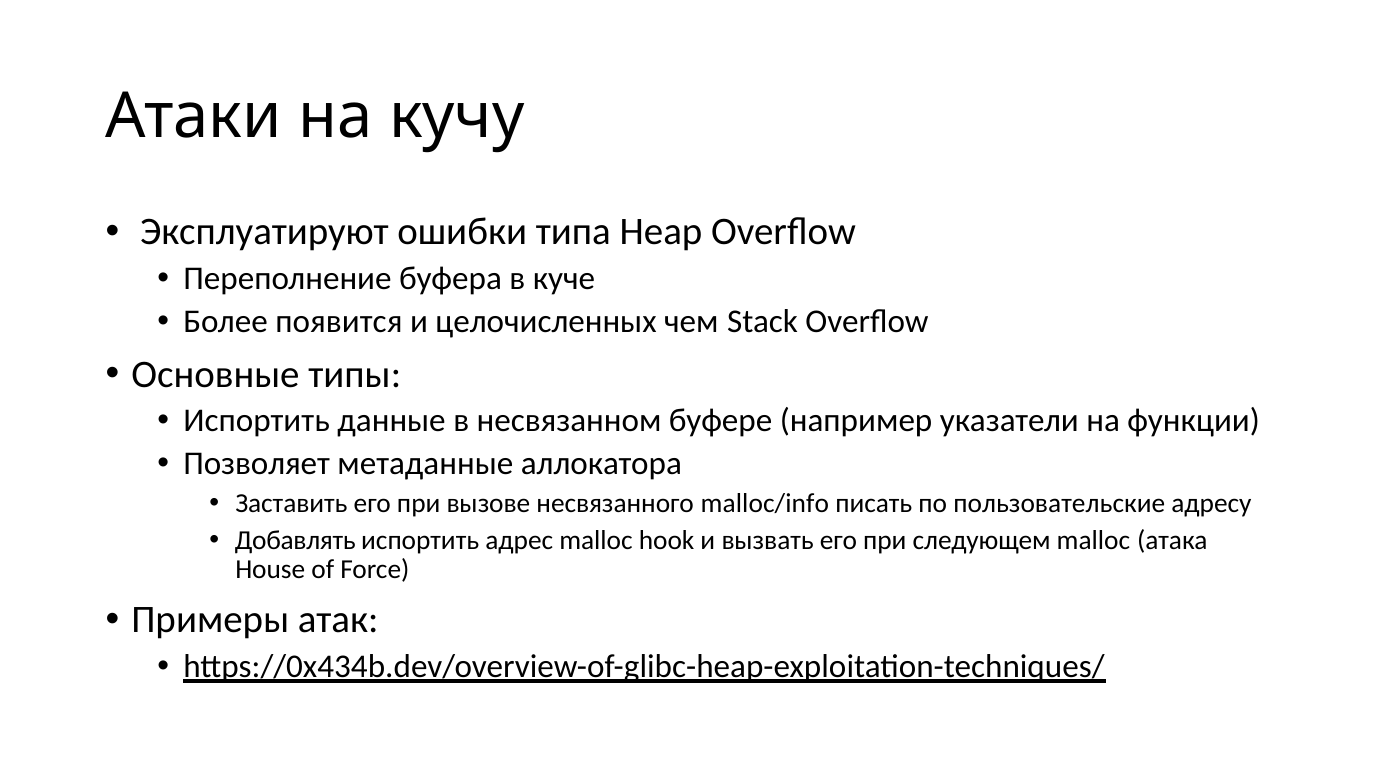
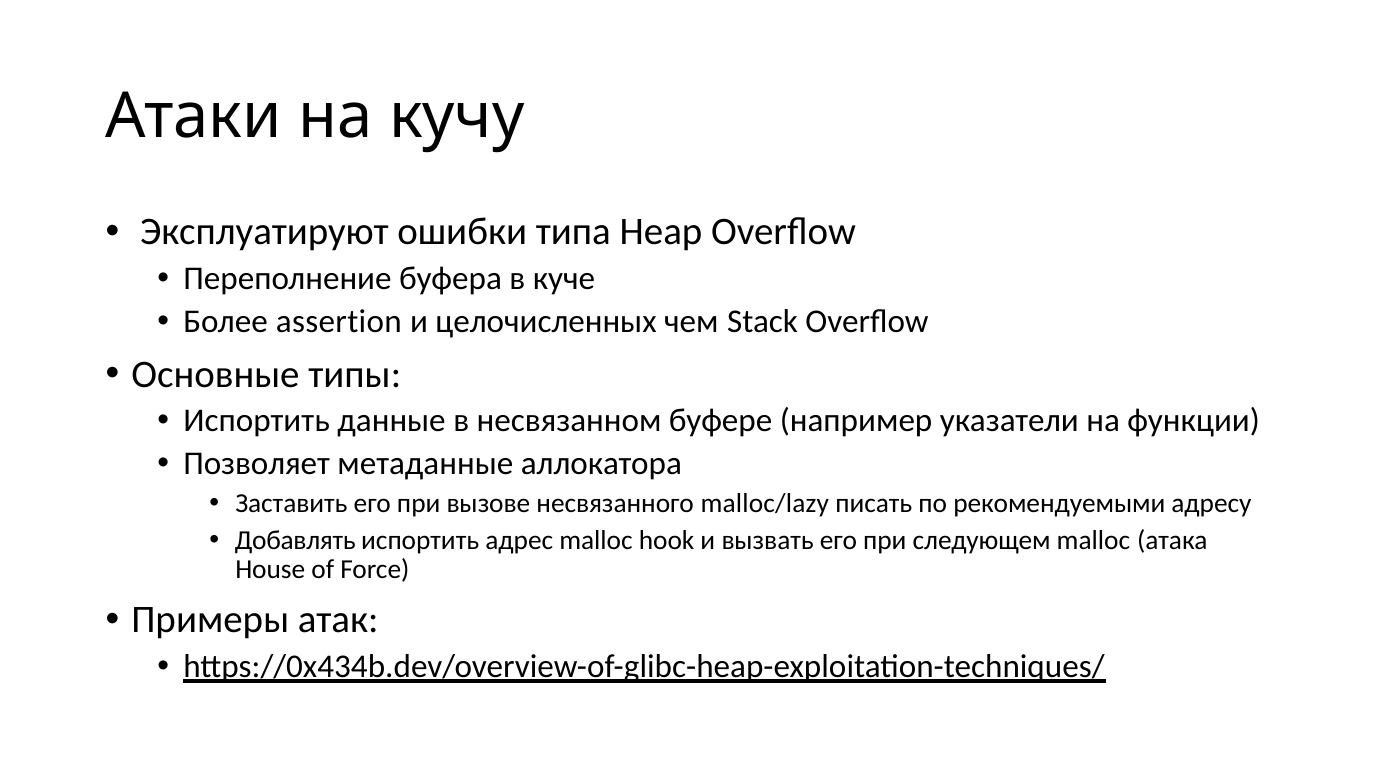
появится: появится -> assertion
malloc/info: malloc/info -> malloc/lazy
пользовательские: пользовательские -> рекомендуемыми
